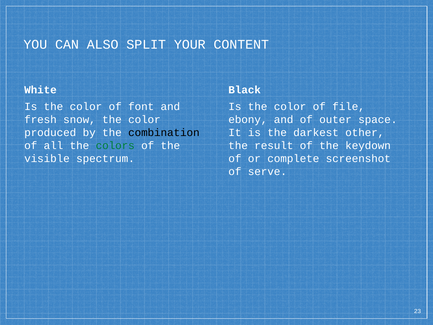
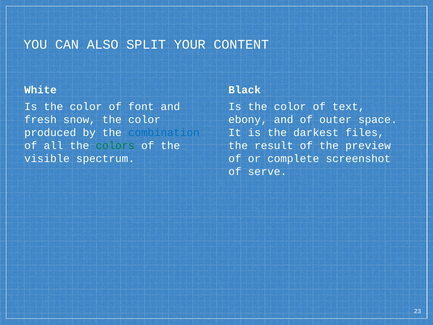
file: file -> text
combination colour: black -> blue
other: other -> files
keydown: keydown -> preview
